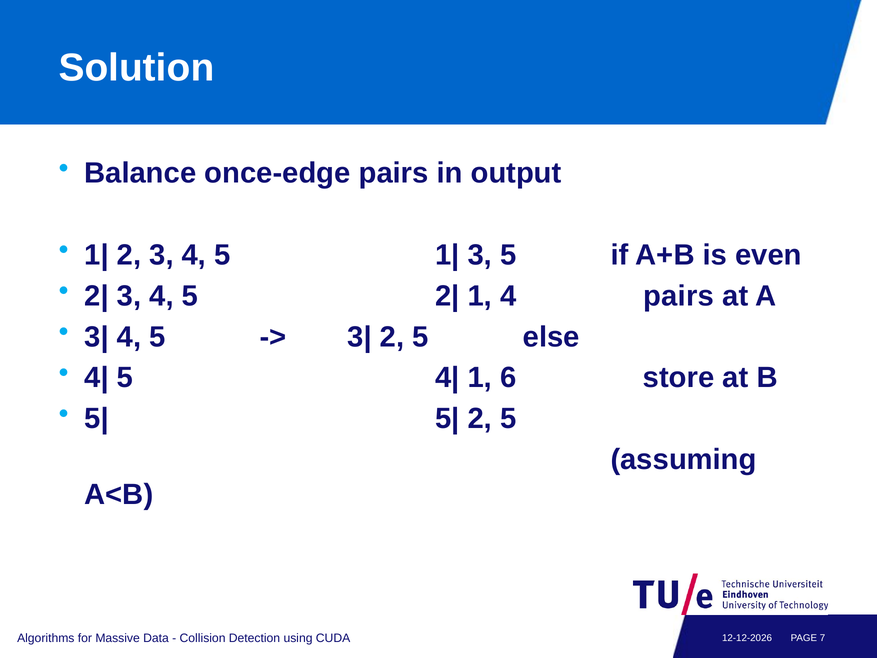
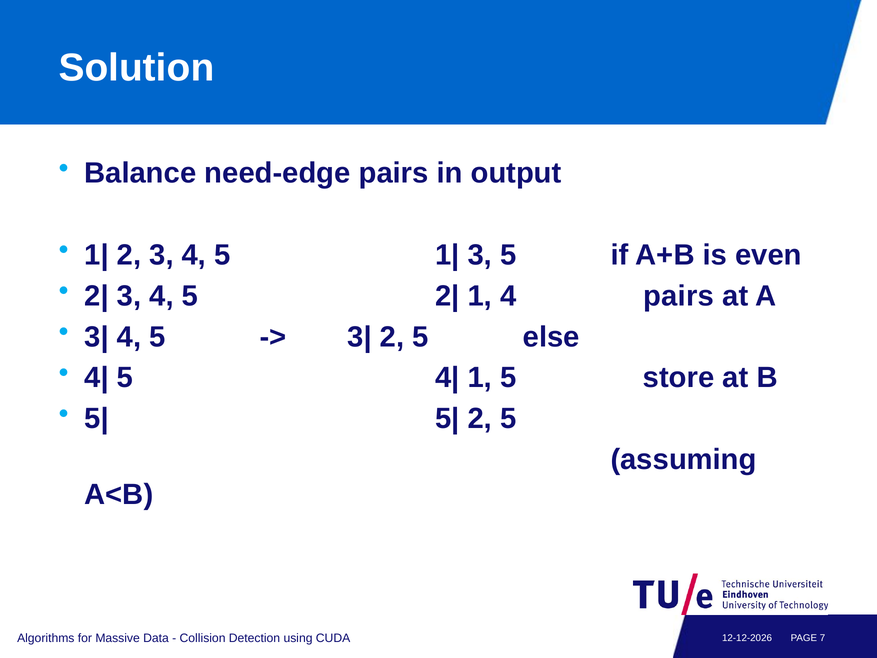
once-edge: once-edge -> need-edge
1 6: 6 -> 5
